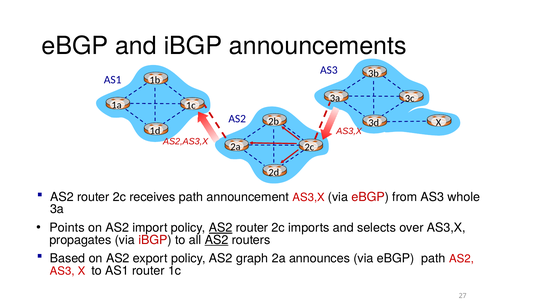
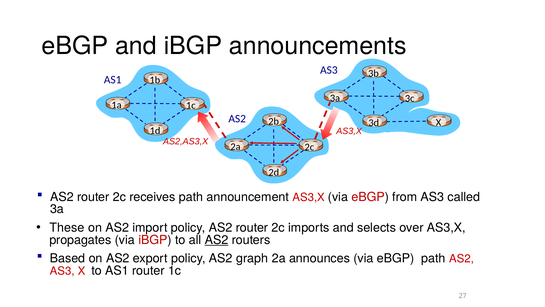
whole: whole -> called
Points: Points -> These
AS2 at (221, 227) underline: present -> none
